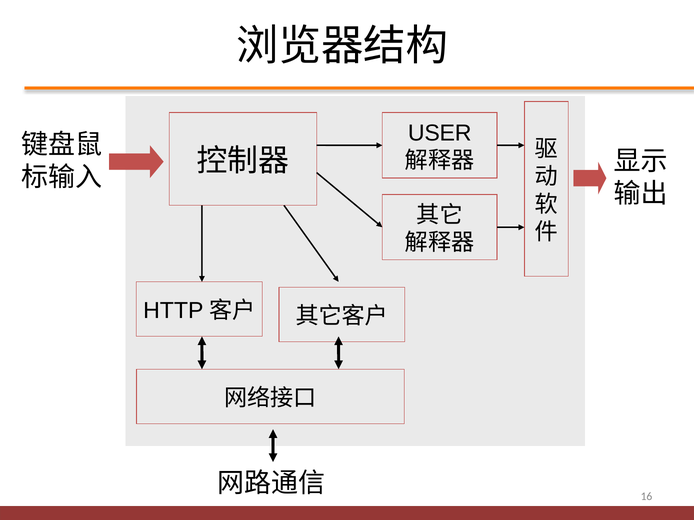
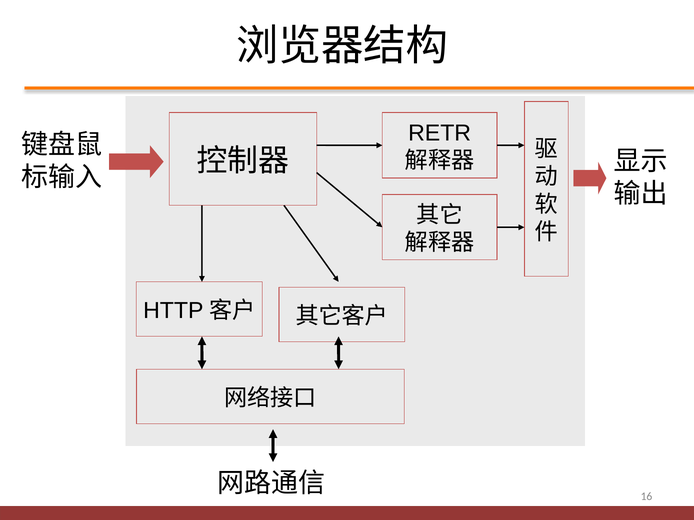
USER: USER -> RETR
